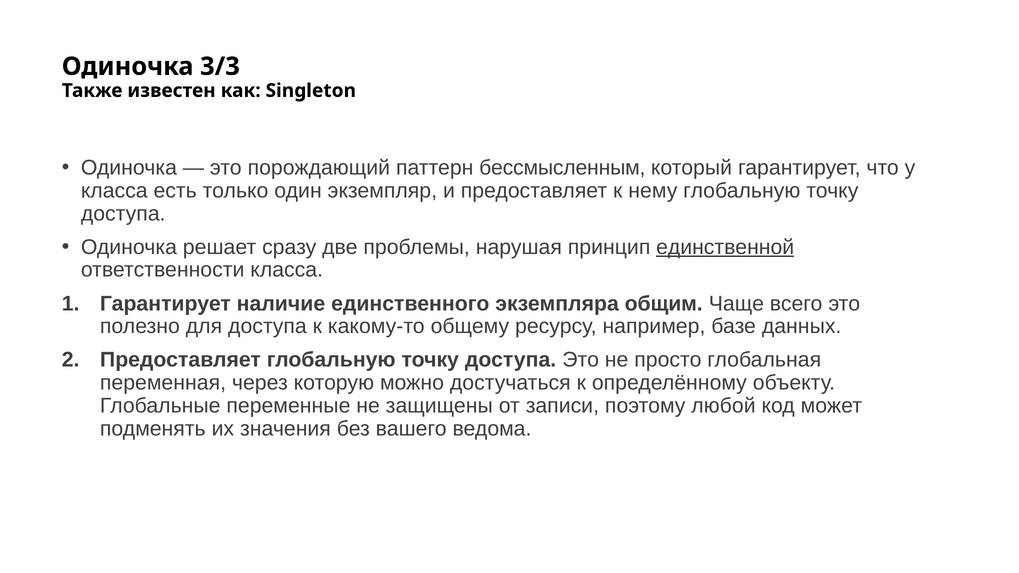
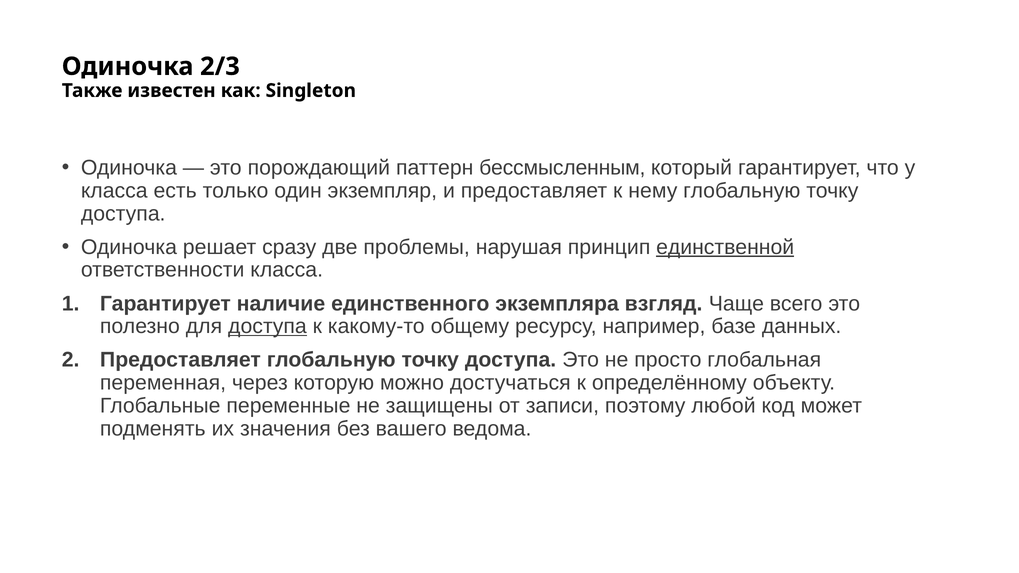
3/3: 3/3 -> 2/3
общим: общим -> взгляд
доступа at (267, 327) underline: none -> present
